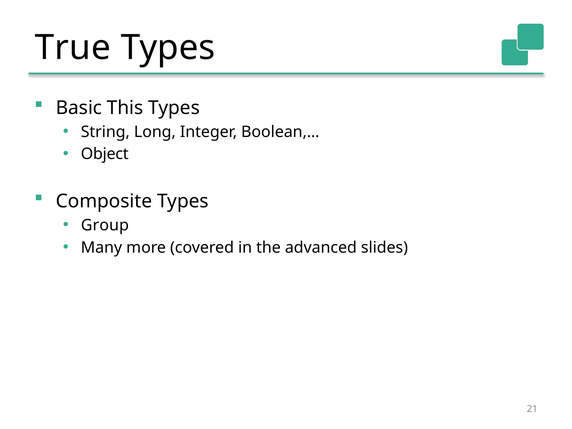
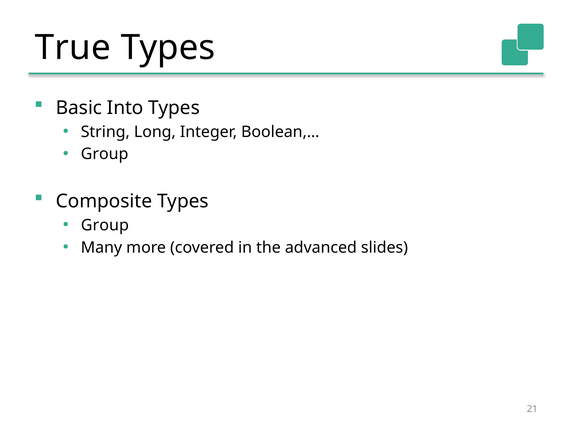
This: This -> Into
Object at (105, 154): Object -> Group
